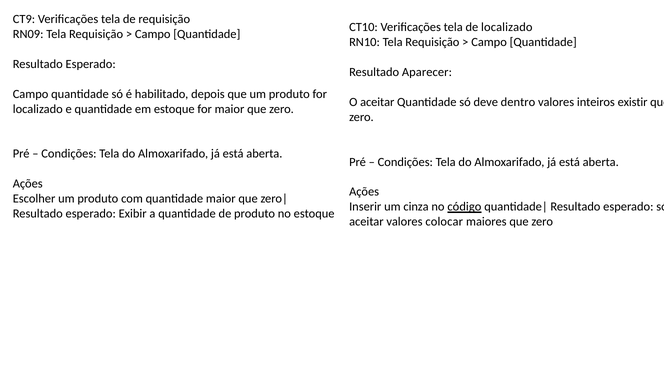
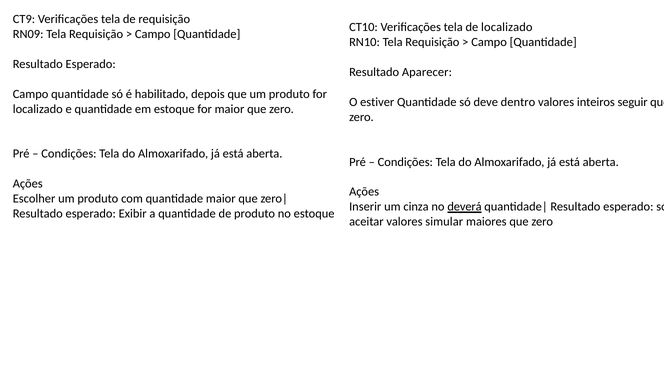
O aceitar: aceitar -> estiver
existir: existir -> seguir
código: código -> deverá
colocar: colocar -> simular
